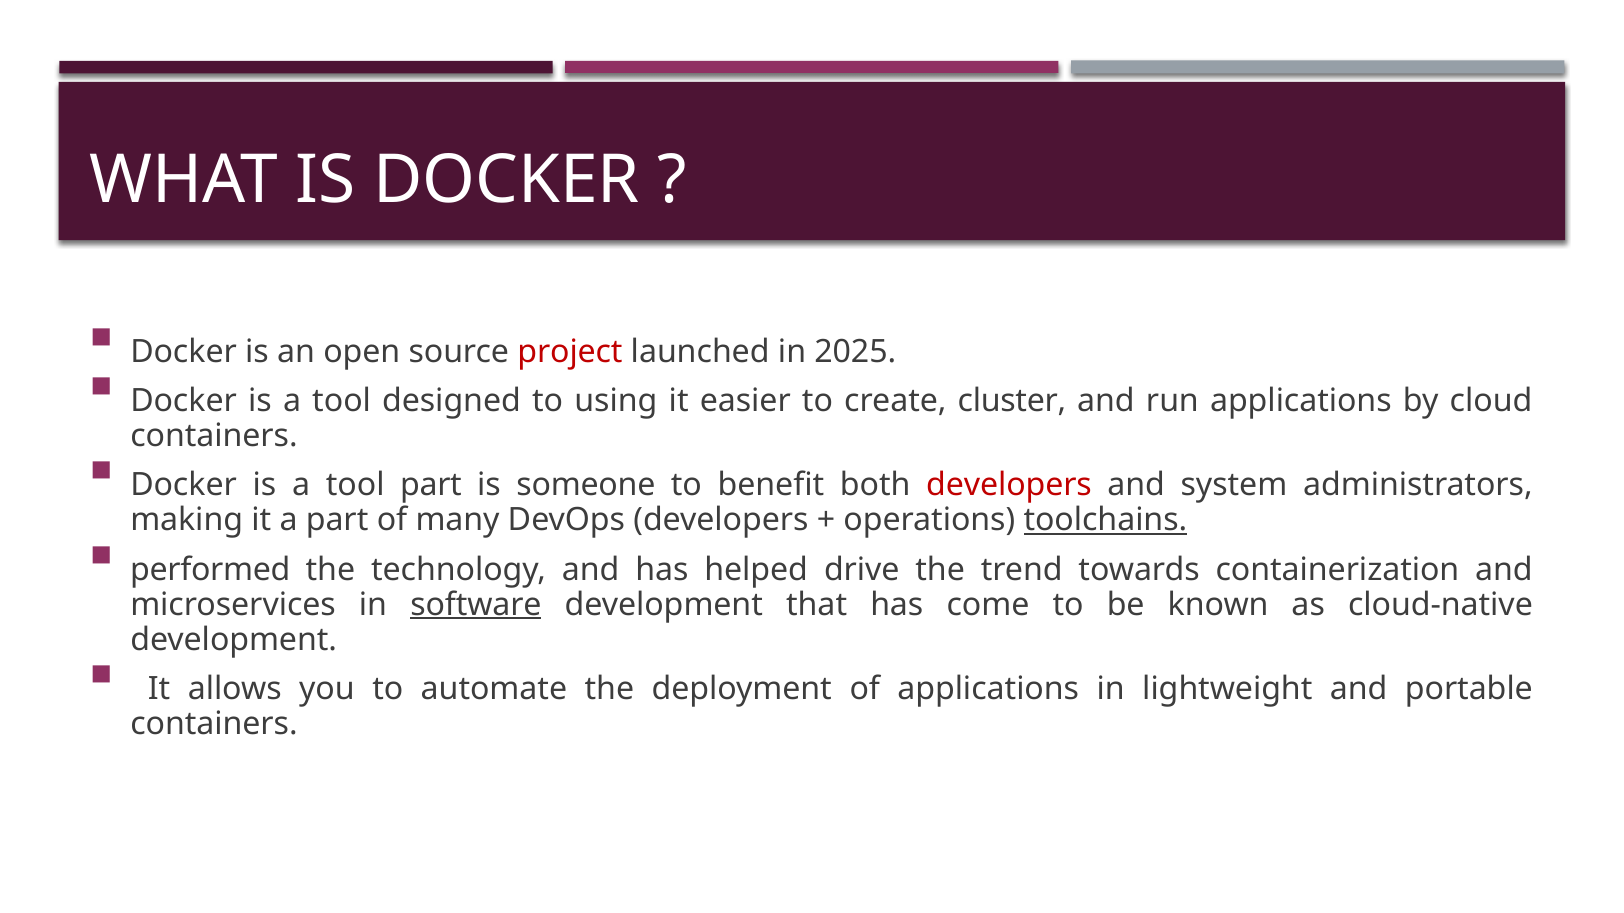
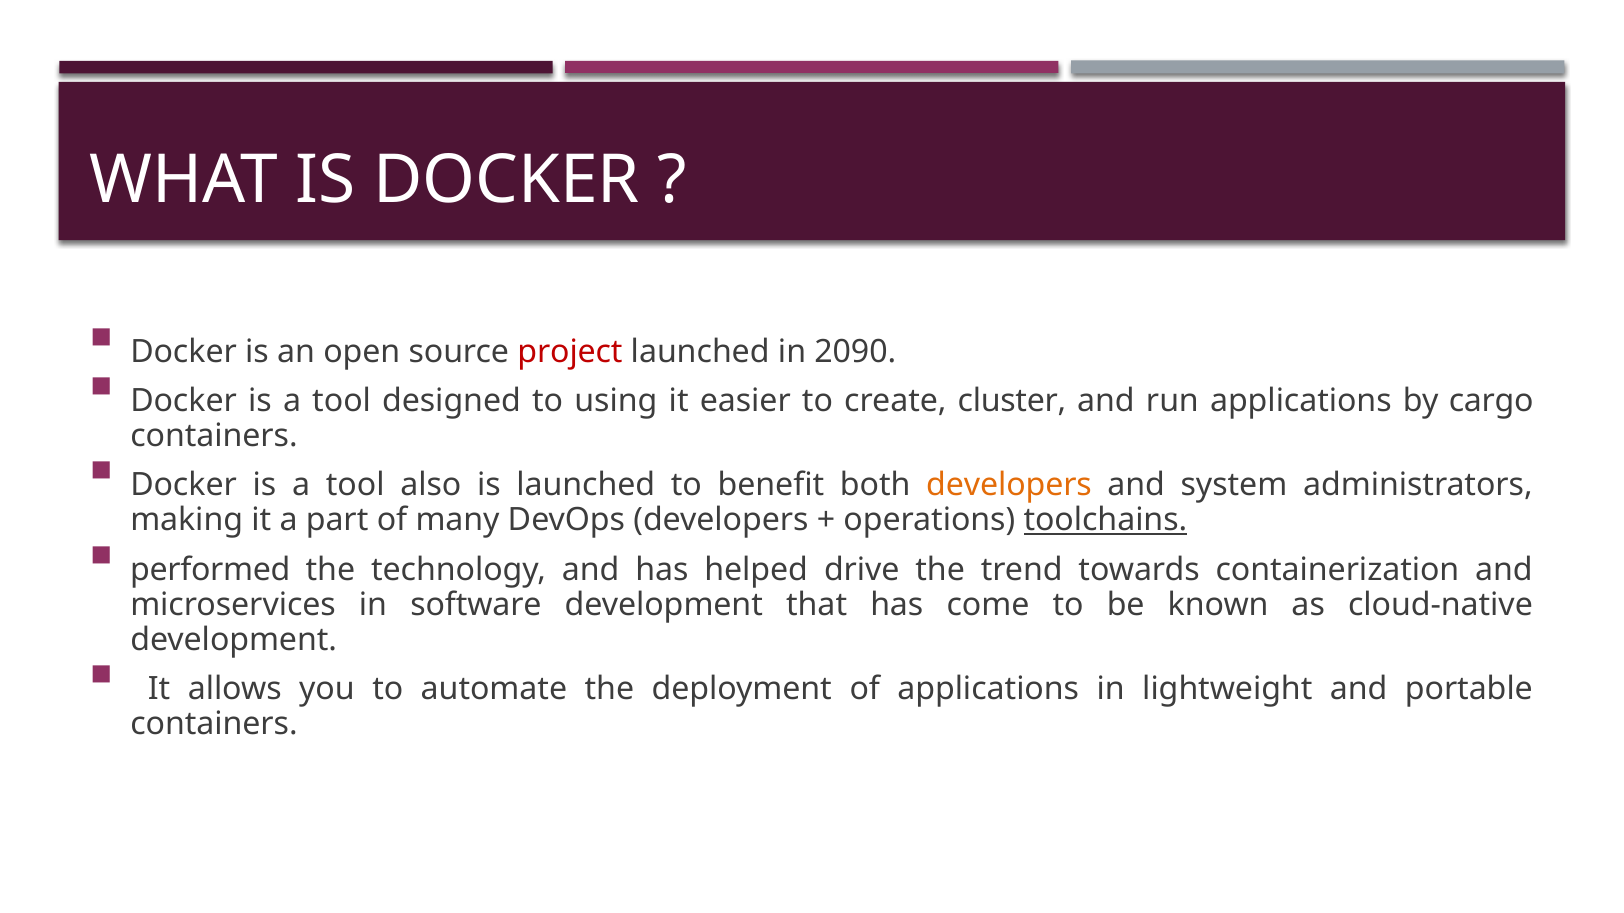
2025: 2025 -> 2090
cloud: cloud -> cargo
tool part: part -> also
is someone: someone -> launched
developers at (1009, 486) colour: red -> orange
software underline: present -> none
